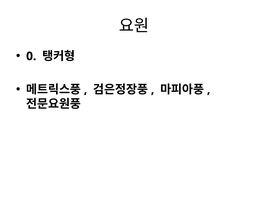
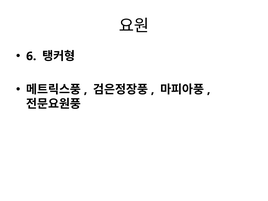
0: 0 -> 6
